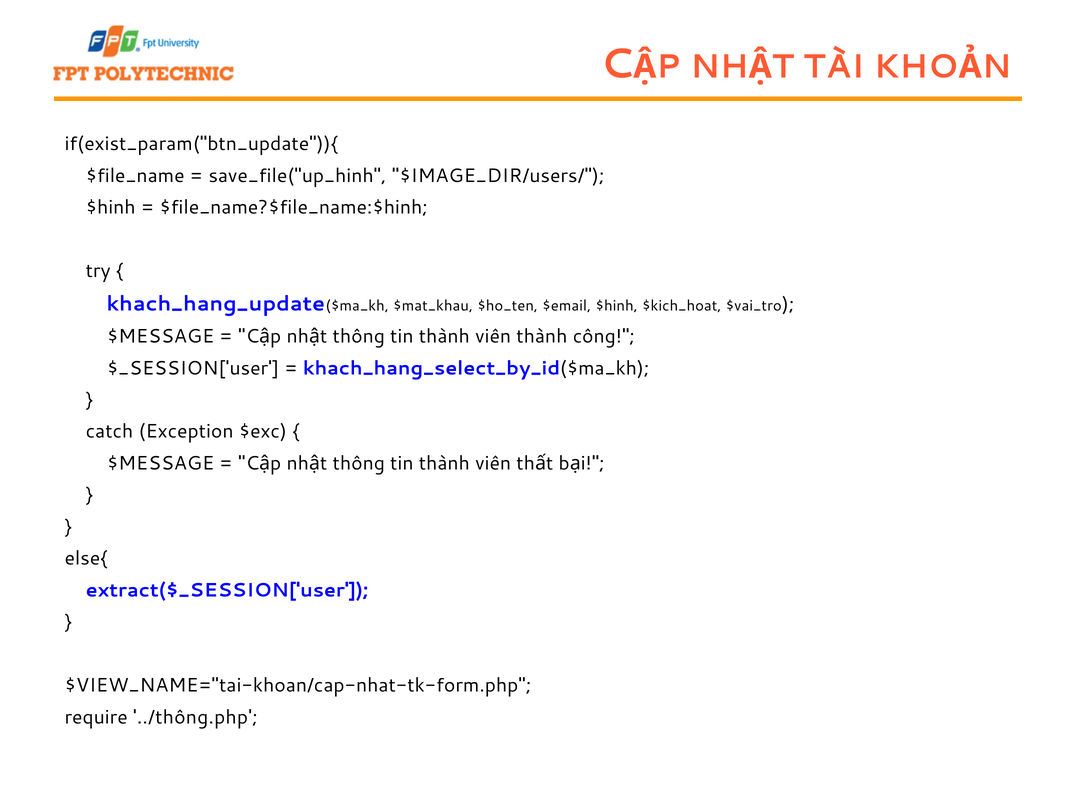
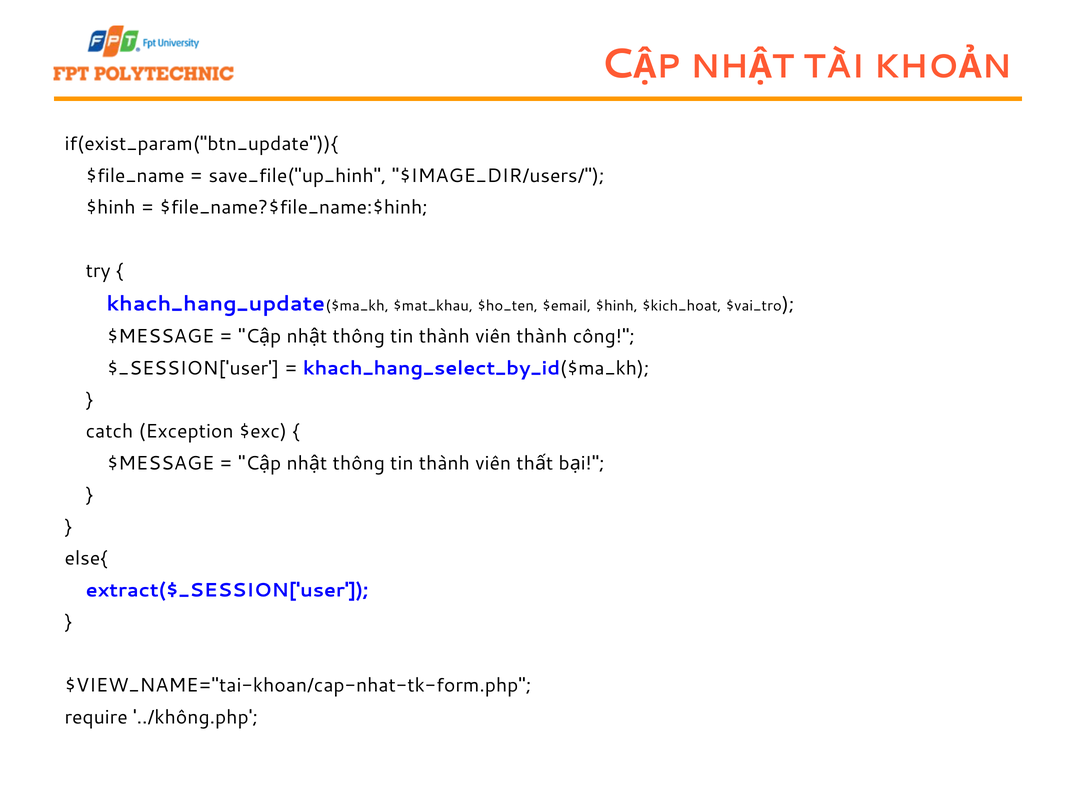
../thông.php: ../thông.php -> ../không.php
